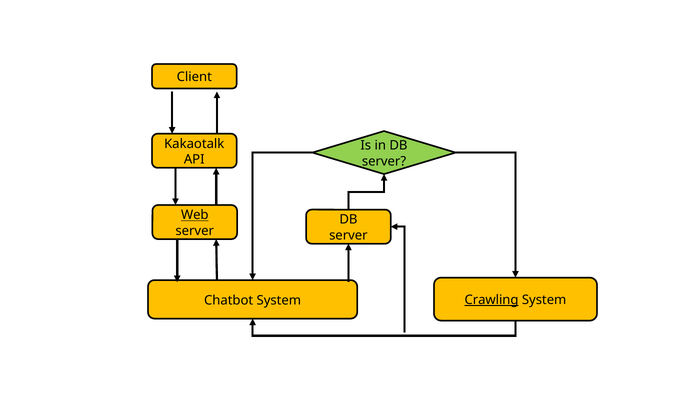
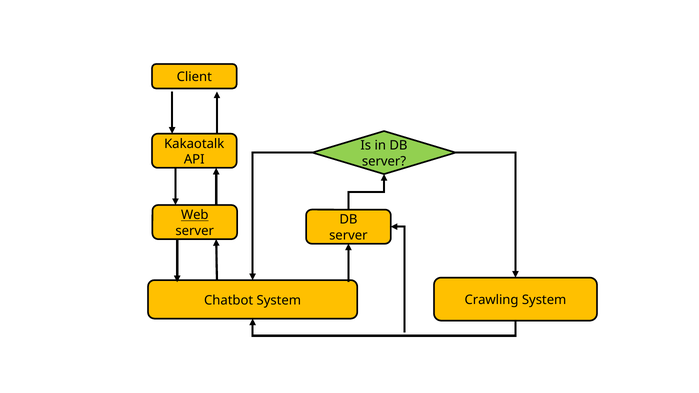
Crawling underline: present -> none
